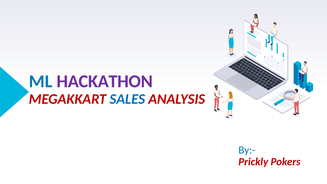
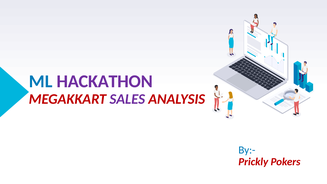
SALES colour: blue -> purple
